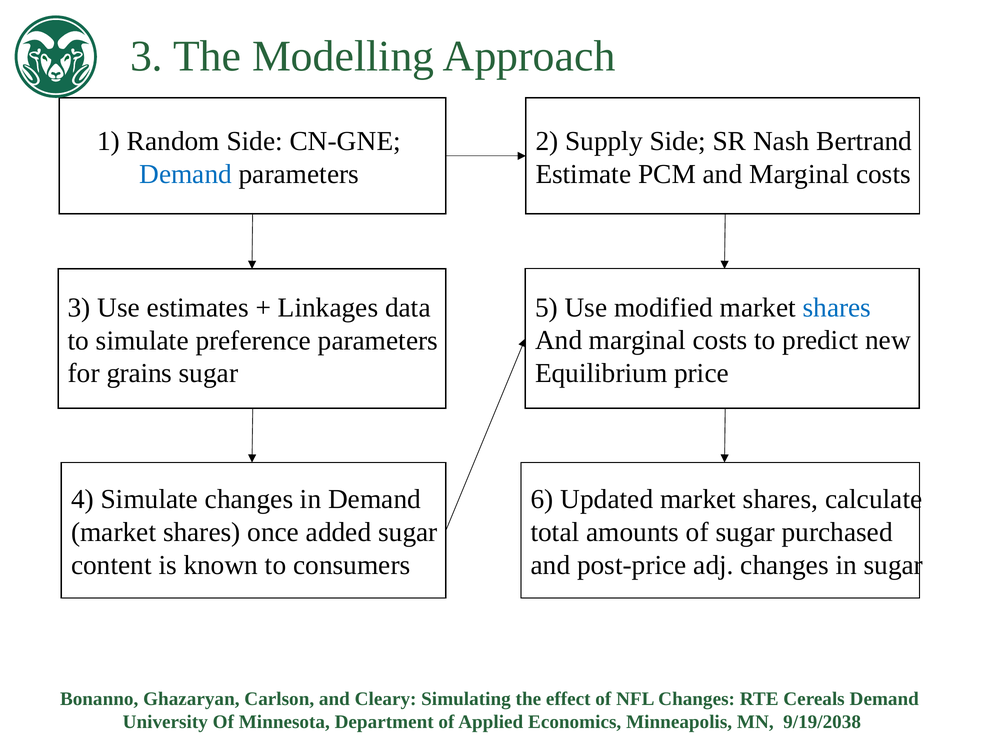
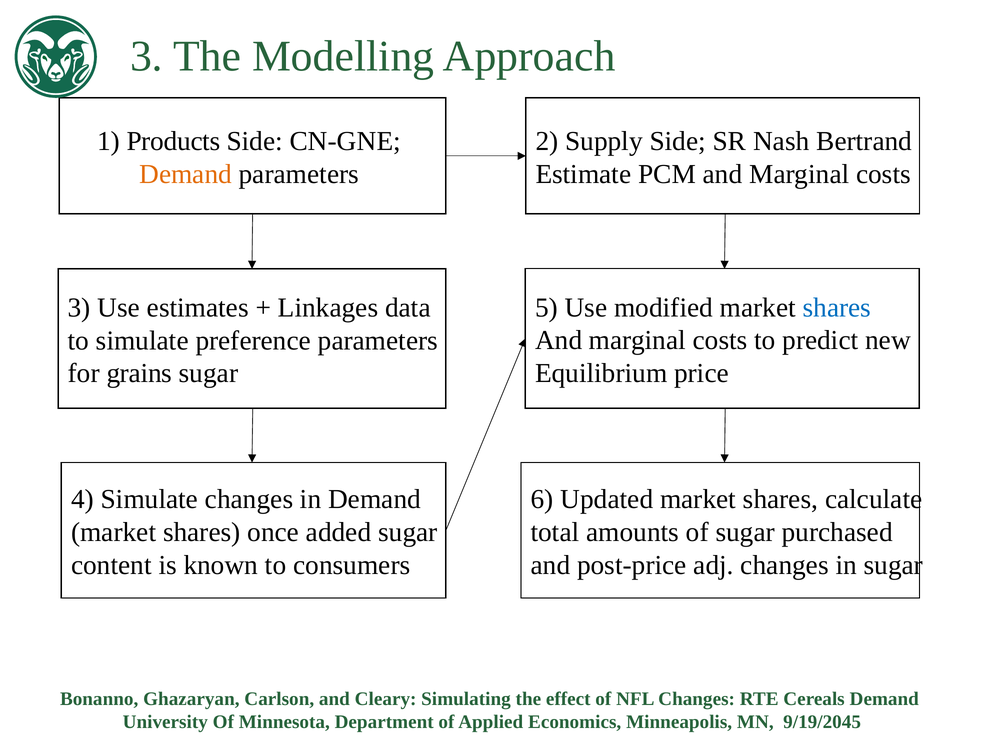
Random: Random -> Products
Demand at (186, 174) colour: blue -> orange
9/19/2038: 9/19/2038 -> 9/19/2045
